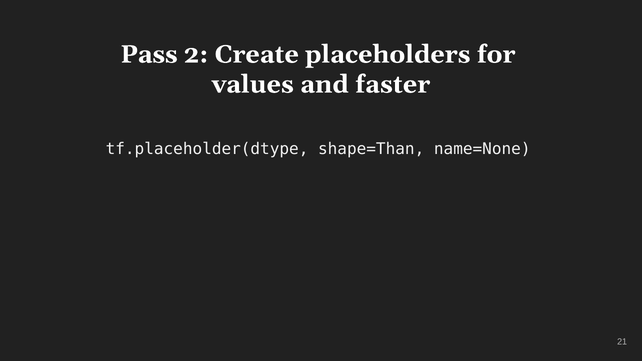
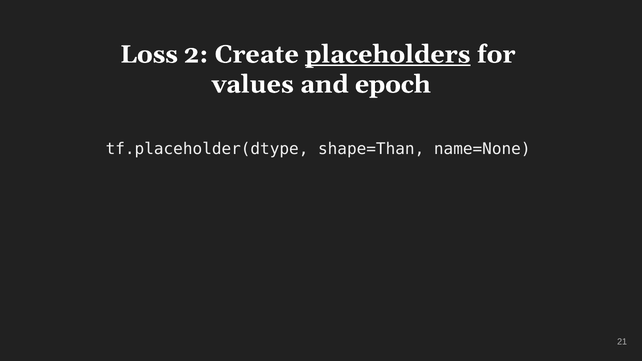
Pass: Pass -> Loss
placeholders underline: none -> present
faster: faster -> epoch
